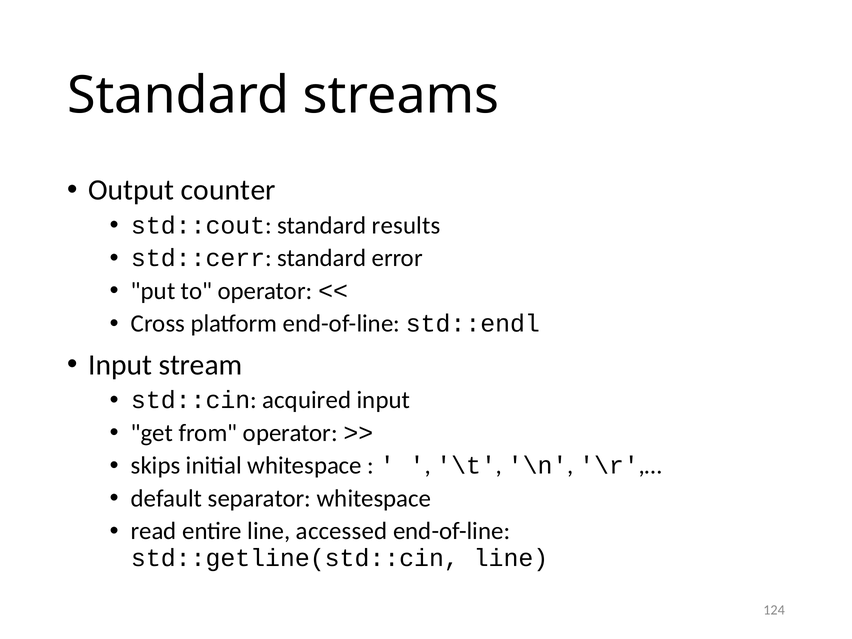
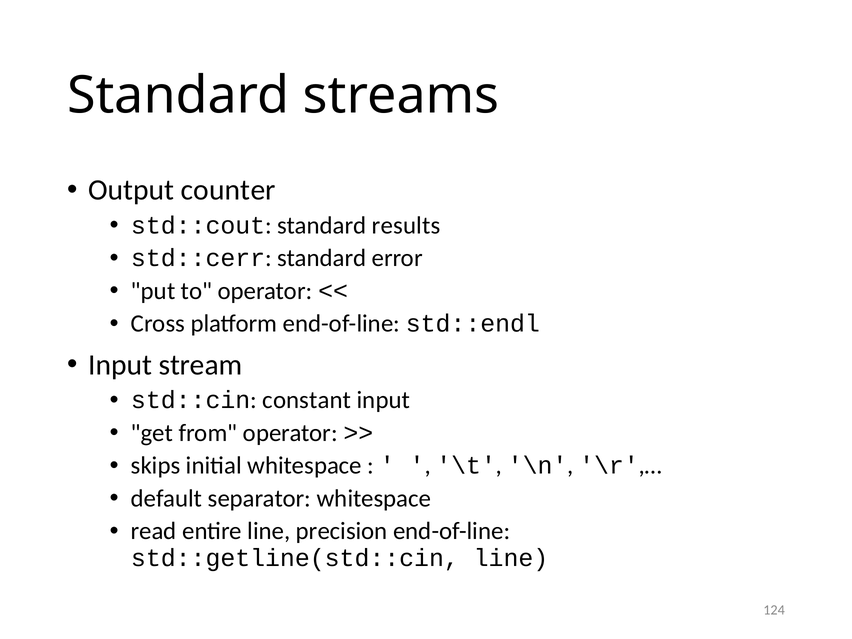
acquired: acquired -> constant
accessed: accessed -> precision
